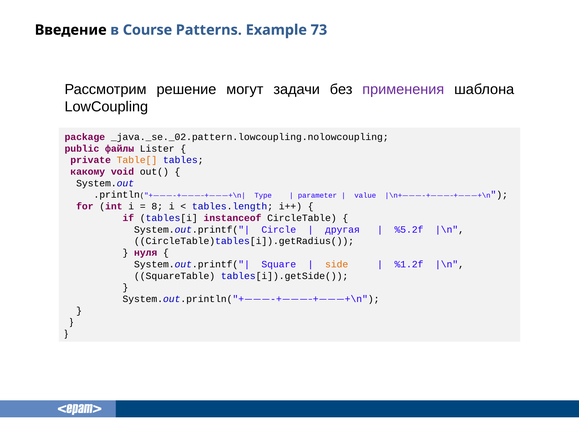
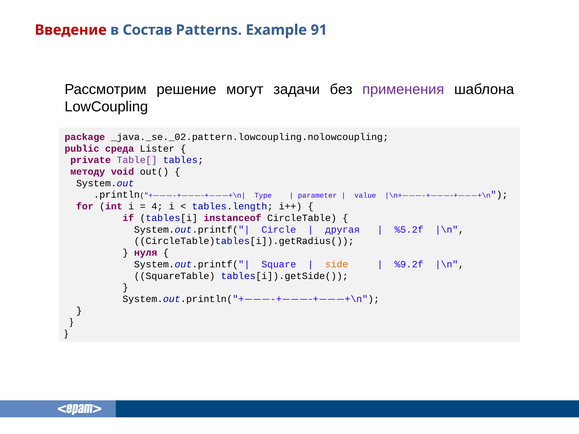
Введение colour: black -> red
Course: Course -> Состав
73: 73 -> 91
файлы: файлы -> среда
Table[ colour: orange -> purple
какому: какому -> методу
8: 8 -> 4
%1.2f: %1.2f -> %9.2f
